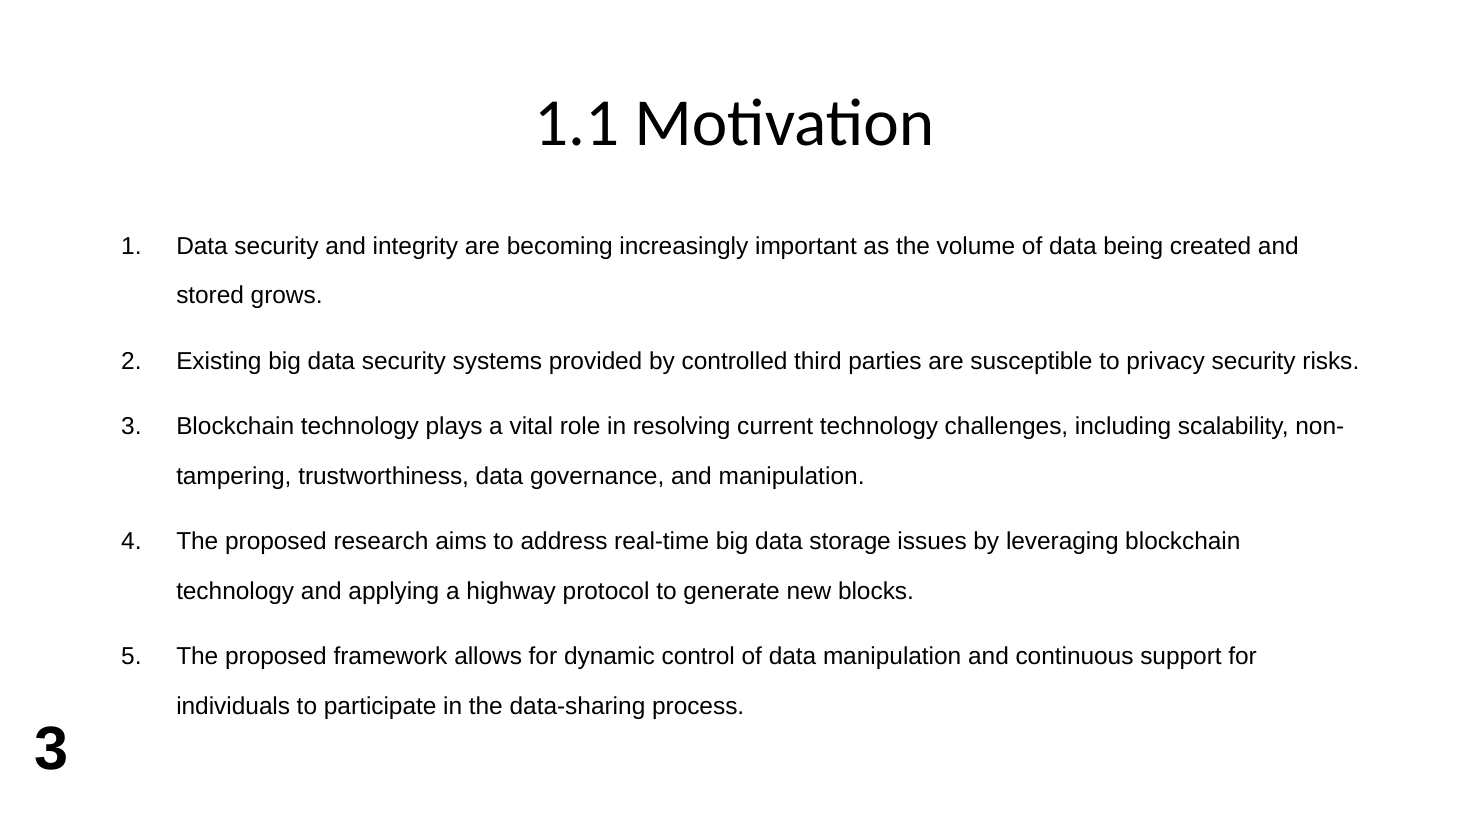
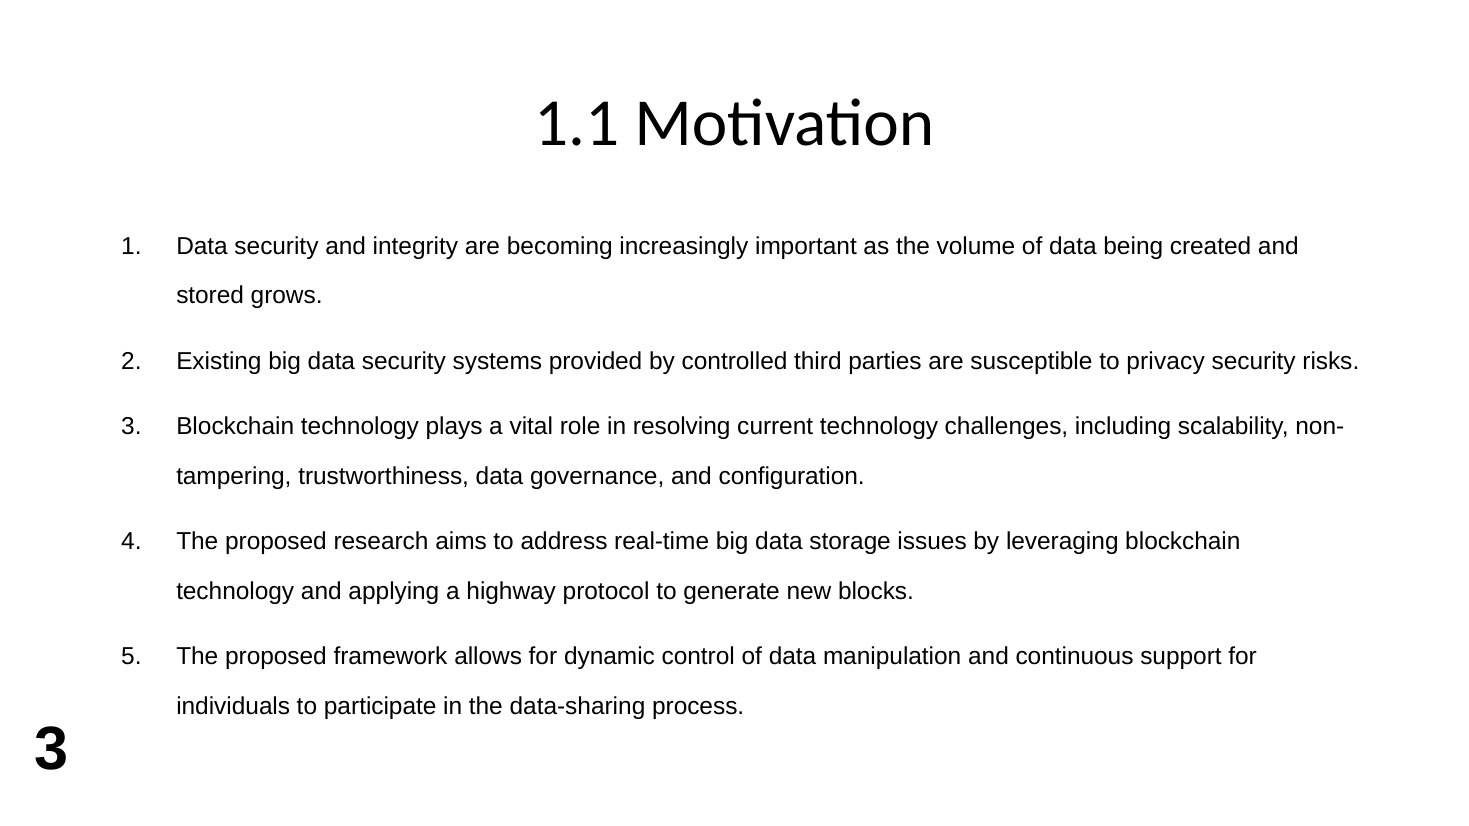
and manipulation: manipulation -> configuration
